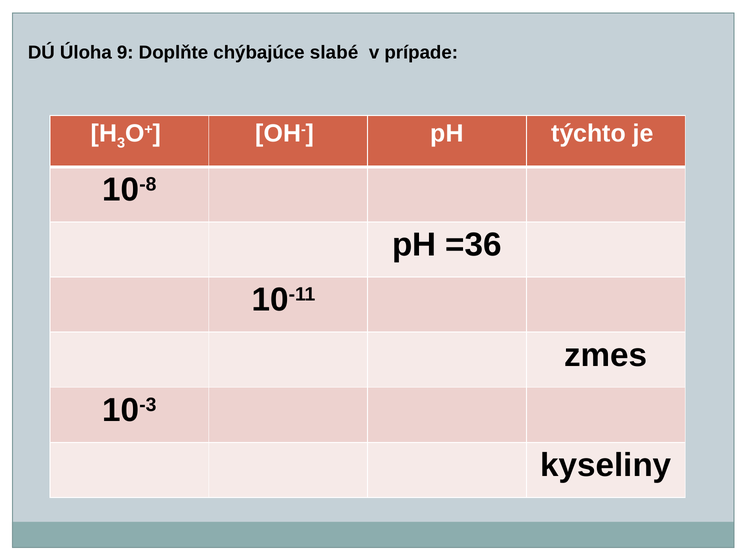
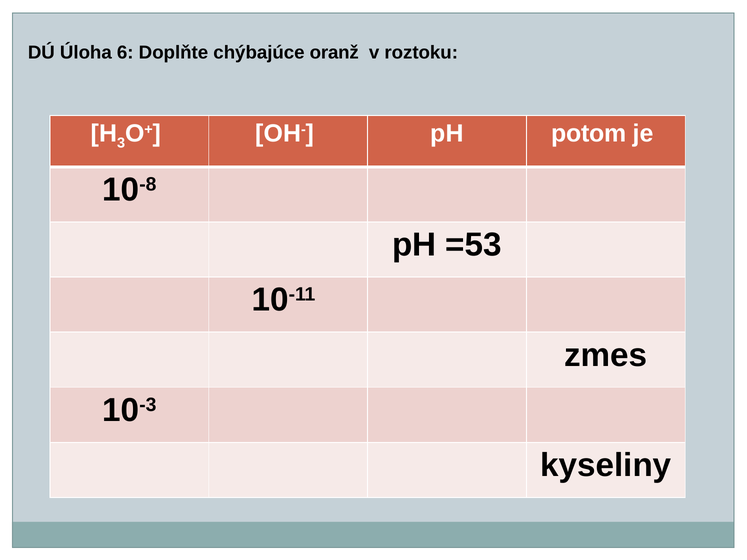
9: 9 -> 6
slabé: slabé -> oranž
prípade: prípade -> roztoku
týchto: týchto -> potom
=36: =36 -> =53
